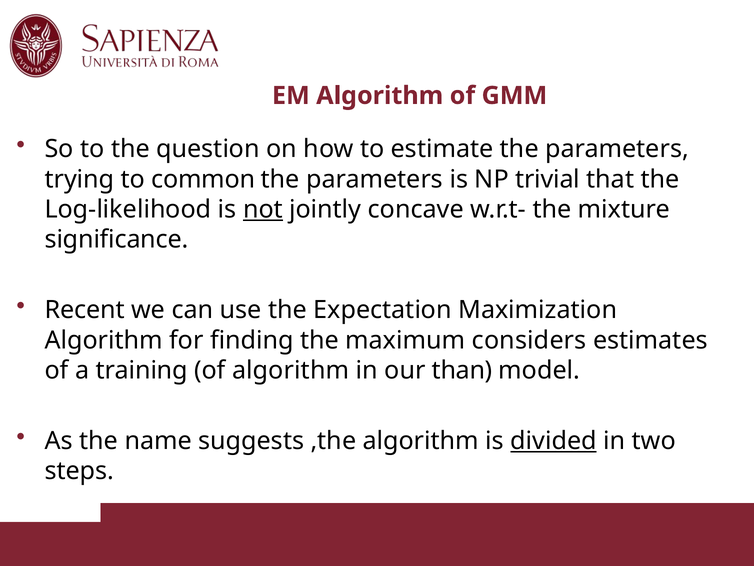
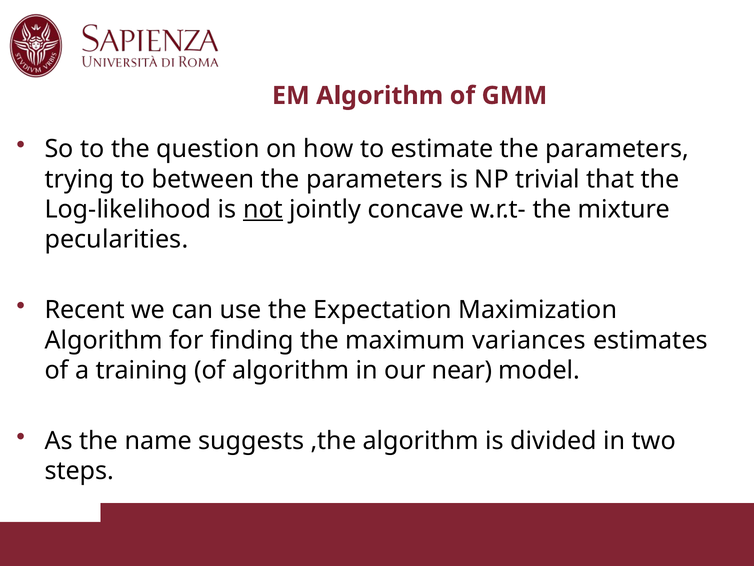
common: common -> between
significance: significance -> pecularities
considers: considers -> variances
than: than -> near
divided underline: present -> none
